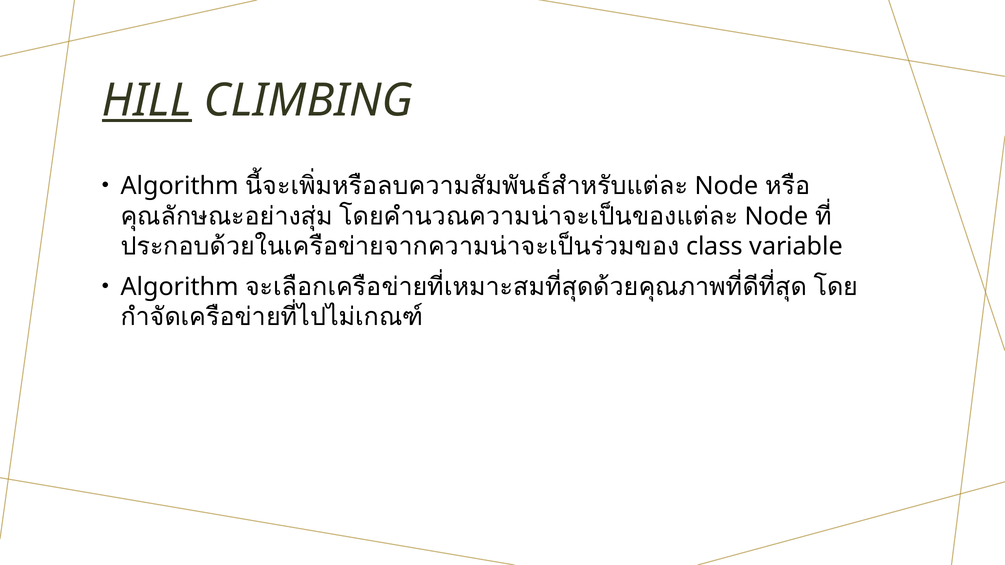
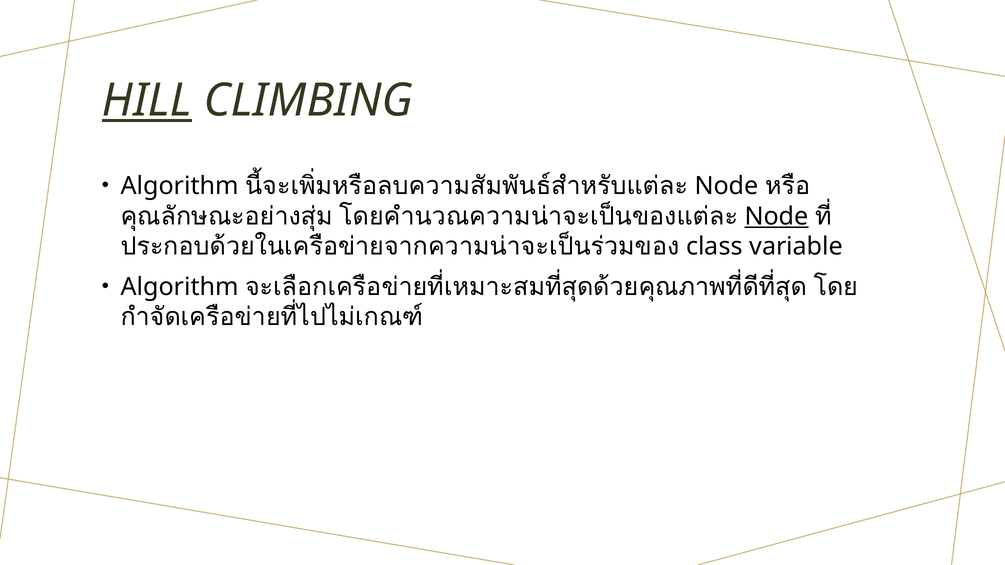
Node at (777, 216) underline: none -> present
